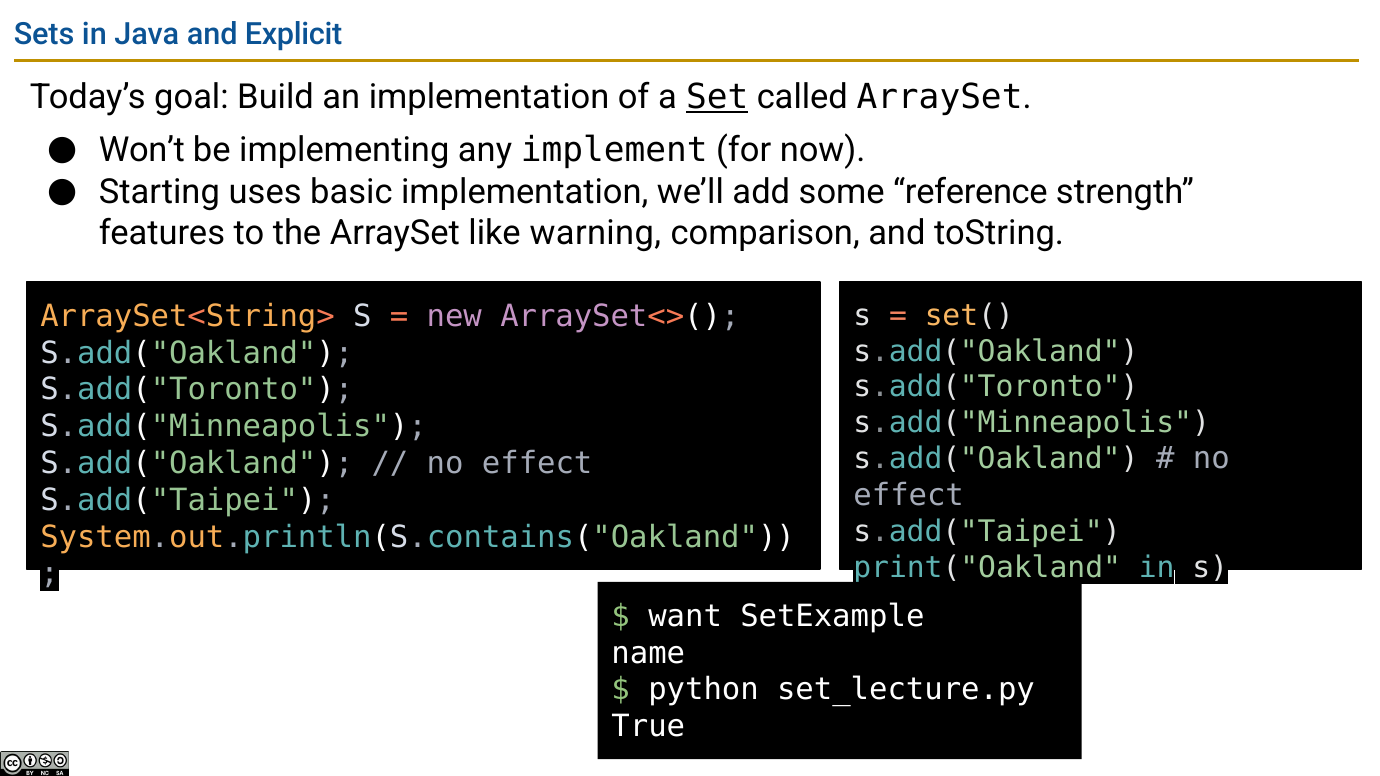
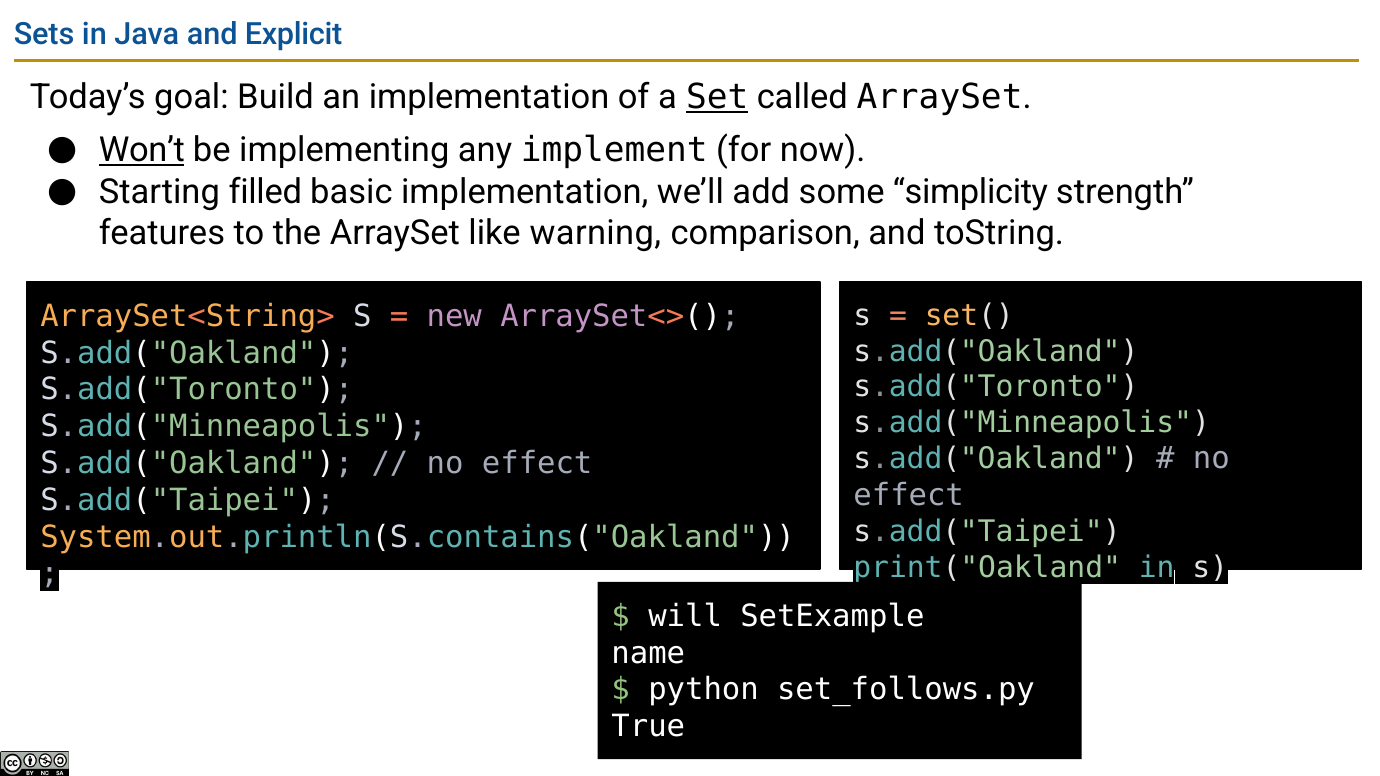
Won’t underline: none -> present
uses: uses -> filled
reference: reference -> simplicity
want: want -> will
set_lecture.py: set_lecture.py -> set_follows.py
